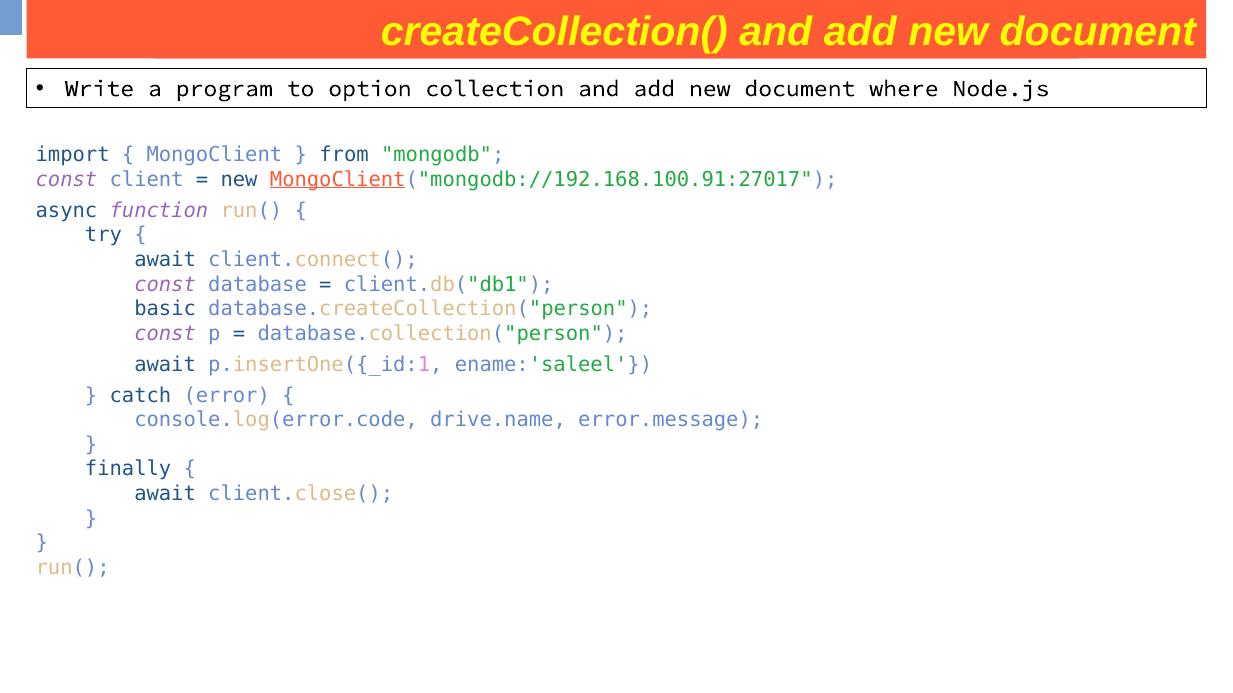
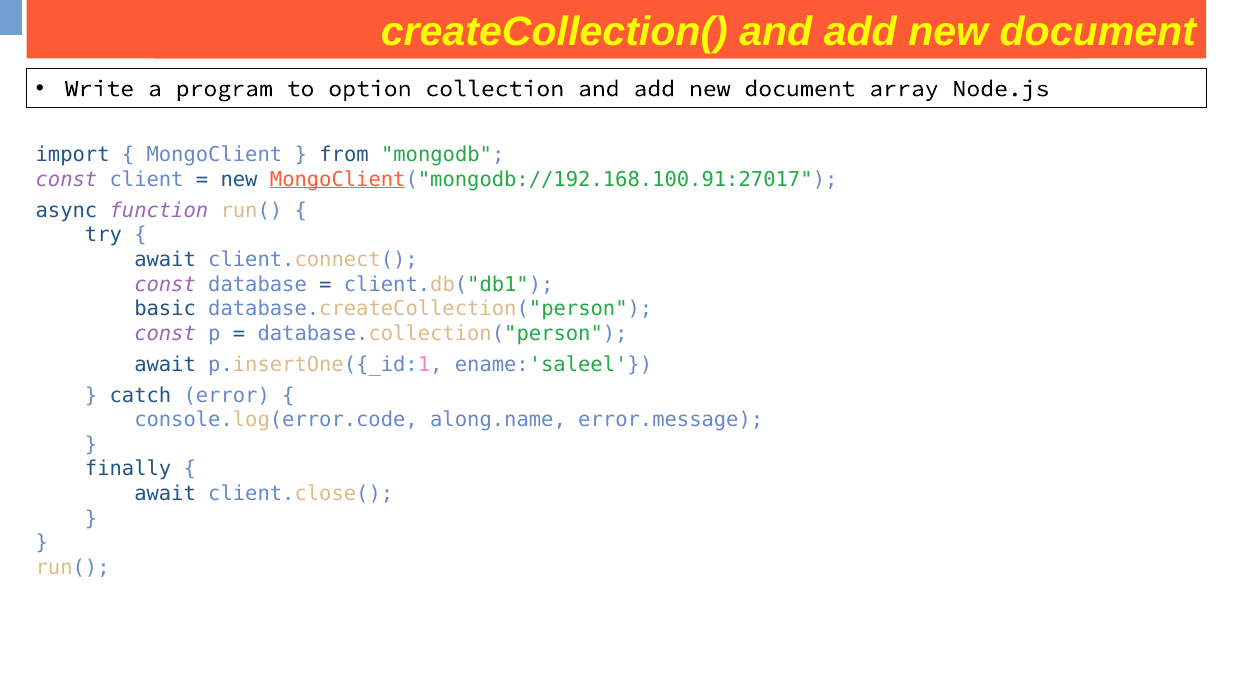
where: where -> array
drive.name: drive.name -> along.name
